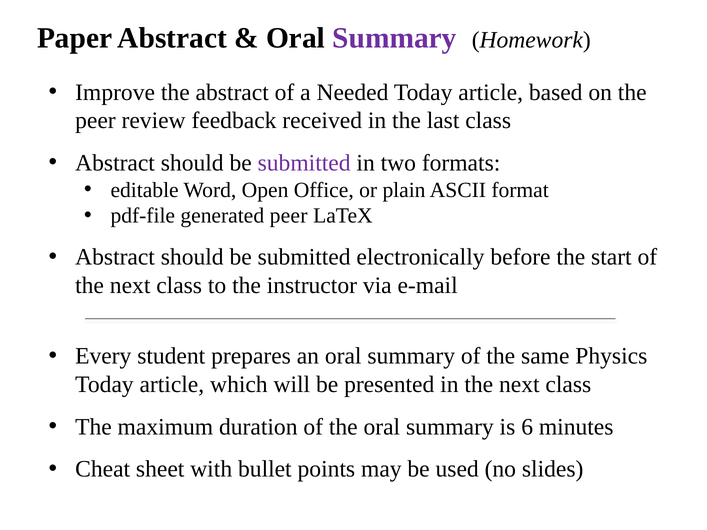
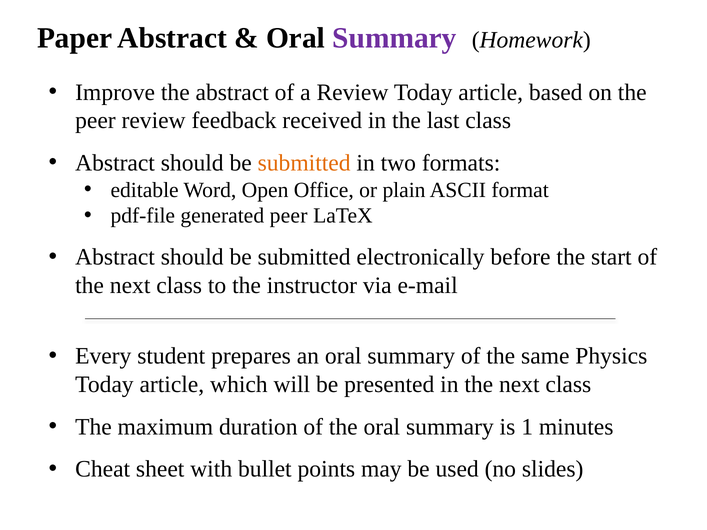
a Needed: Needed -> Review
submitted at (304, 163) colour: purple -> orange
6: 6 -> 1
